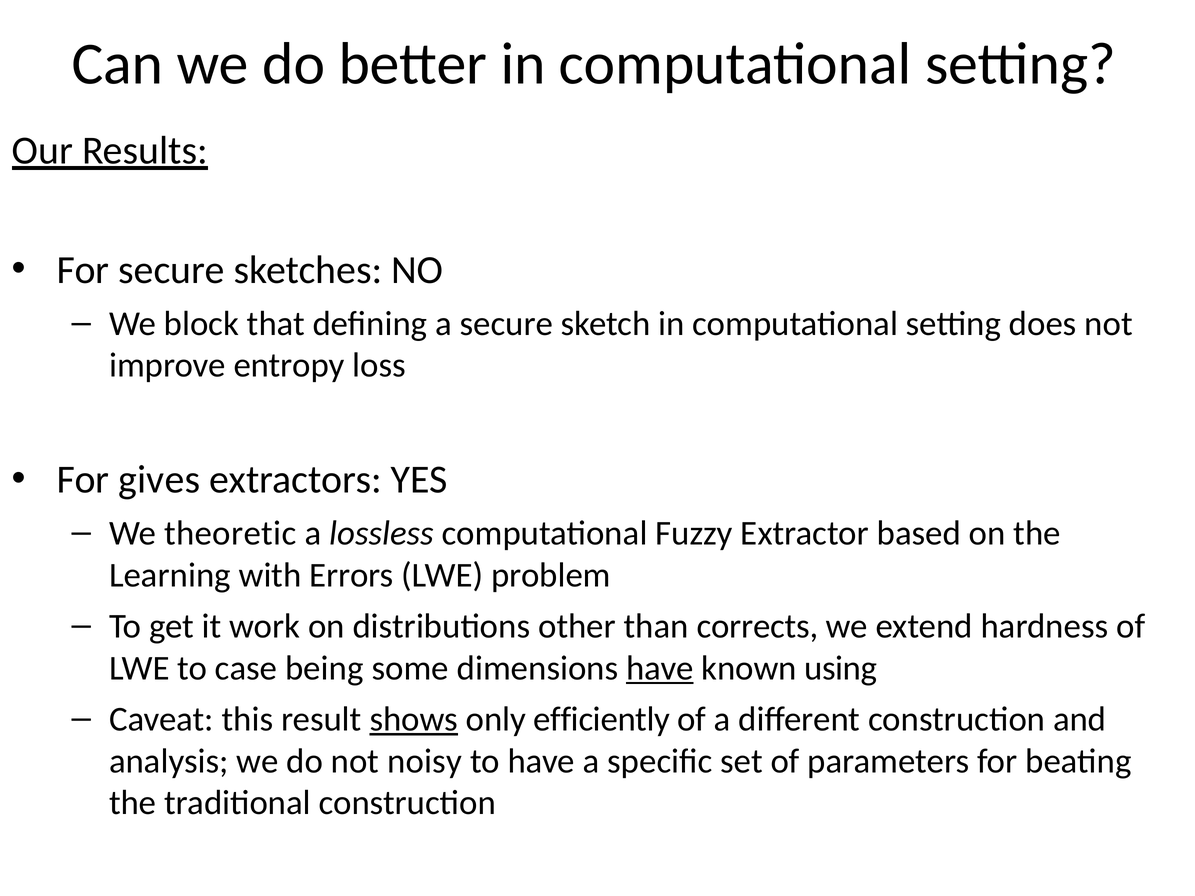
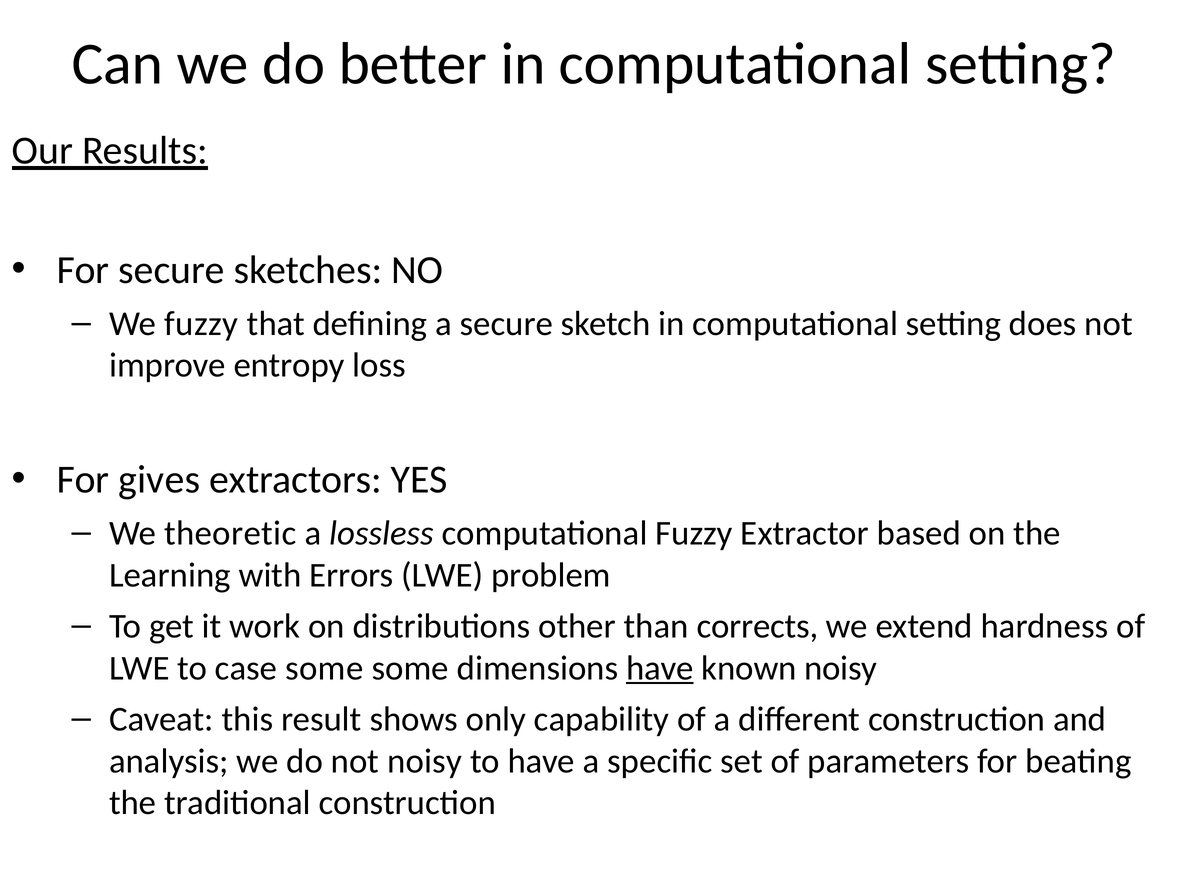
We block: block -> fuzzy
case being: being -> some
known using: using -> noisy
shows underline: present -> none
efficiently: efficiently -> capability
